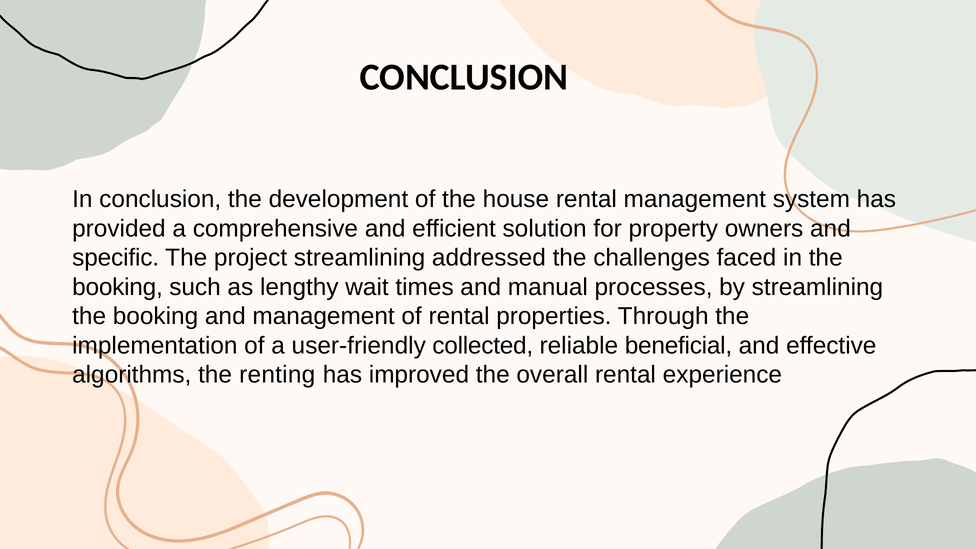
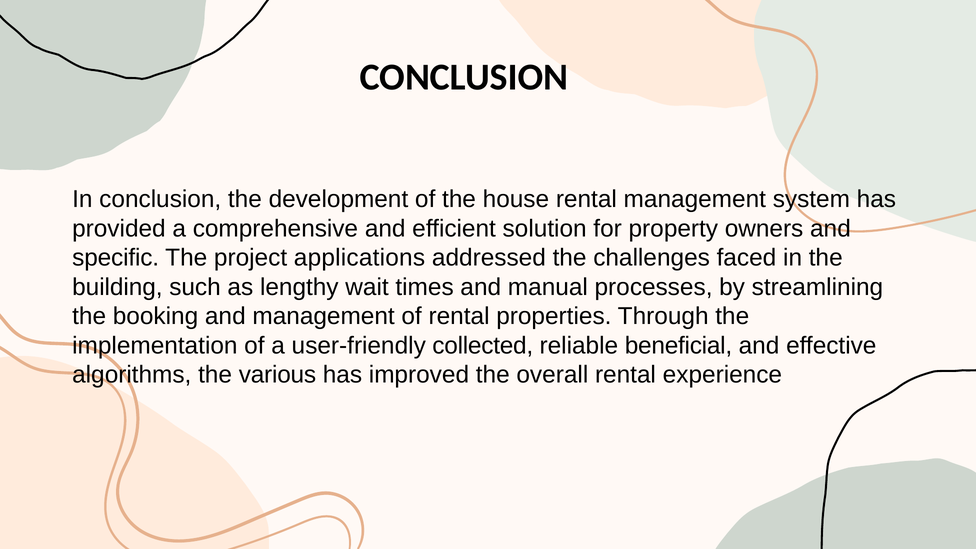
project streamlining: streamlining -> applications
booking at (118, 287): booking -> building
renting: renting -> various
